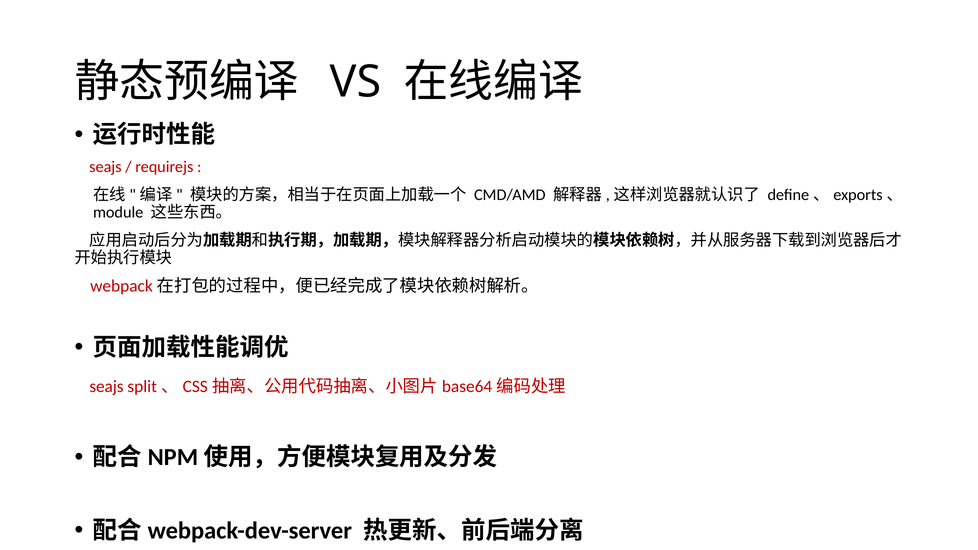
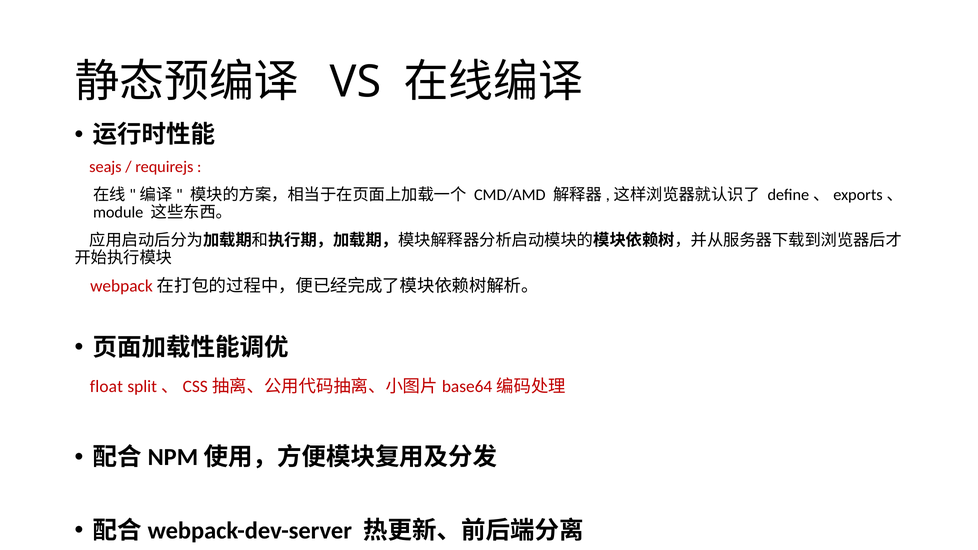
seajs at (107, 387): seajs -> float
